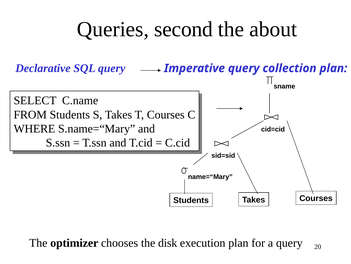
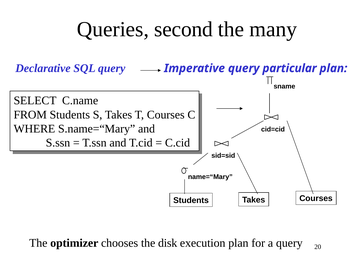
about: about -> many
collection: collection -> particular
